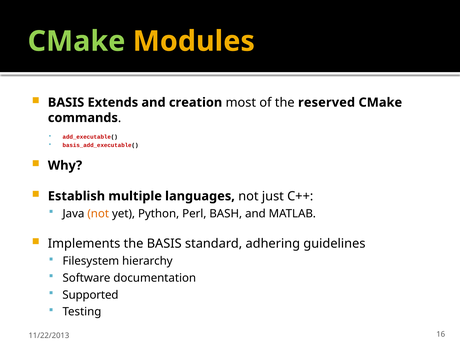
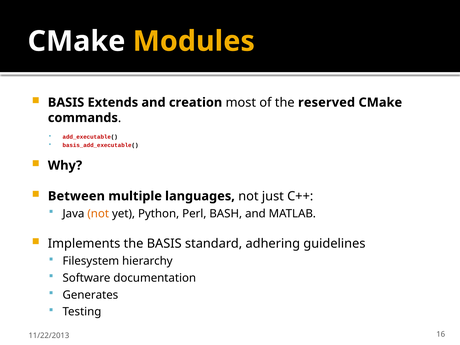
CMake at (76, 41) colour: light green -> white
Establish: Establish -> Between
Supported: Supported -> Generates
